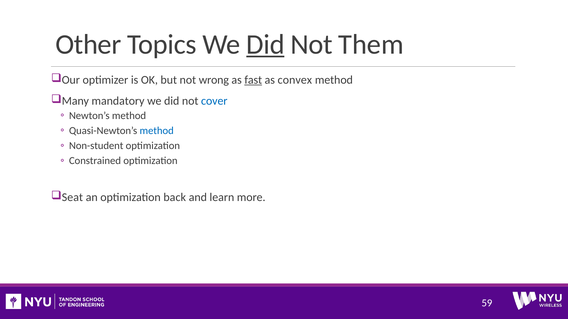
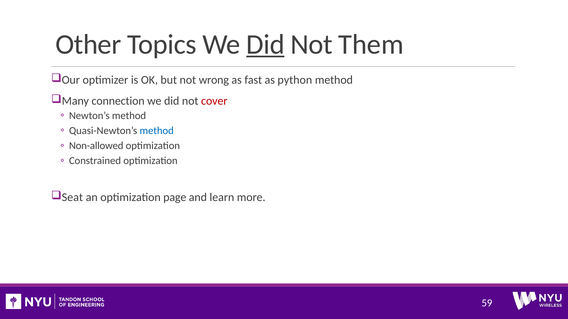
fast underline: present -> none
convex: convex -> python
mandatory: mandatory -> connection
cover colour: blue -> red
Non-student: Non-student -> Non-allowed
back: back -> page
